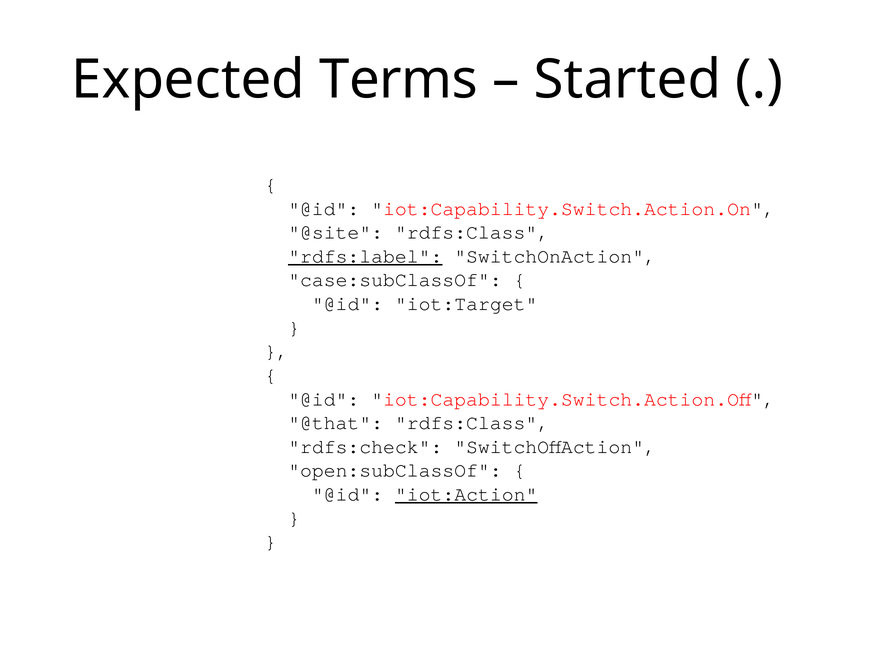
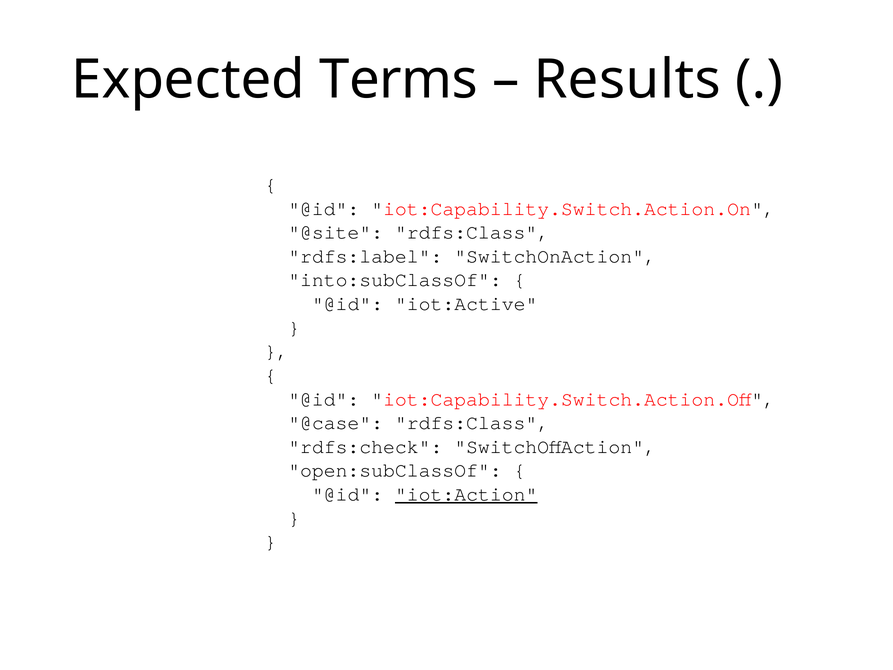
Started: Started -> Results
rdfs:label underline: present -> none
case:subClassOf: case:subClassOf -> into:subClassOf
iot:Target: iot:Target -> iot:Active
@that: @that -> @case
